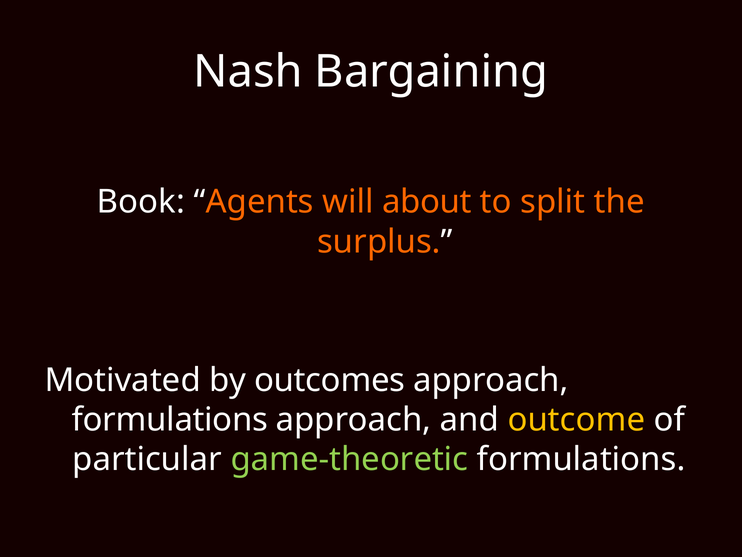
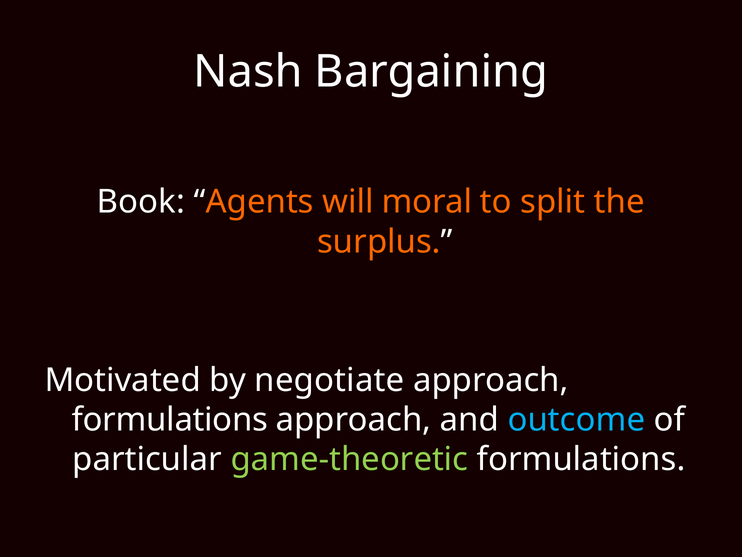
about: about -> moral
outcomes: outcomes -> negotiate
outcome colour: yellow -> light blue
